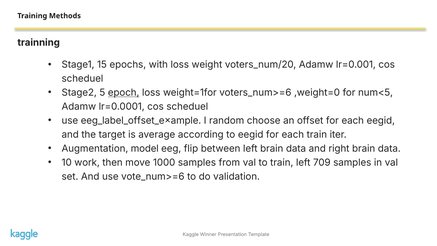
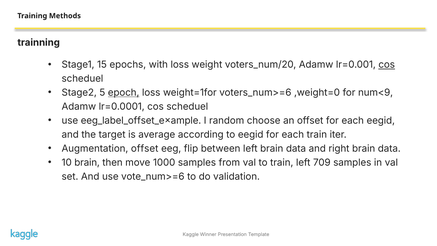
cos at (387, 65) underline: none -> present
num<5: num<5 -> num<9
Augmentation model: model -> offset
10 work: work -> brain
